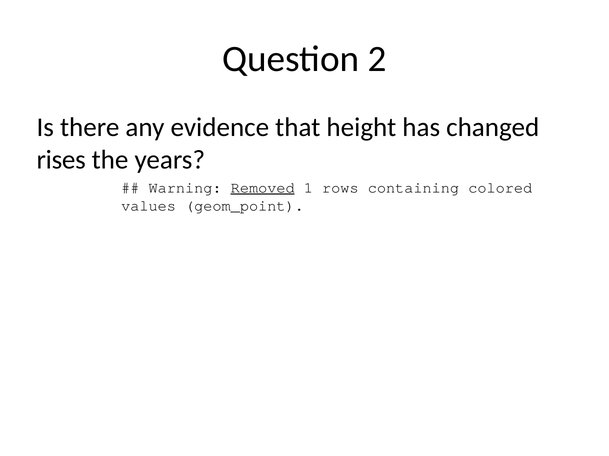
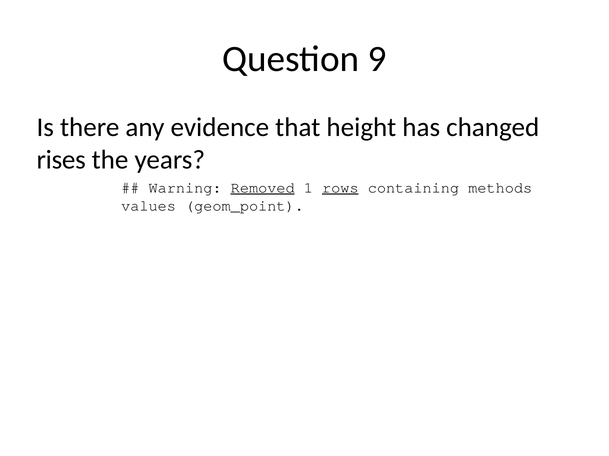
2: 2 -> 9
rows underline: none -> present
colored: colored -> methods
